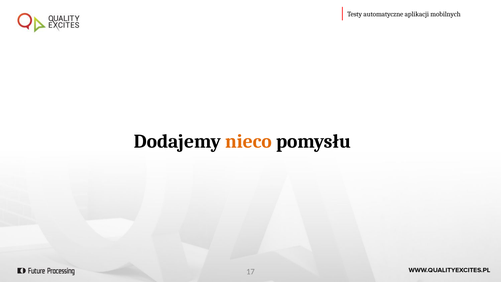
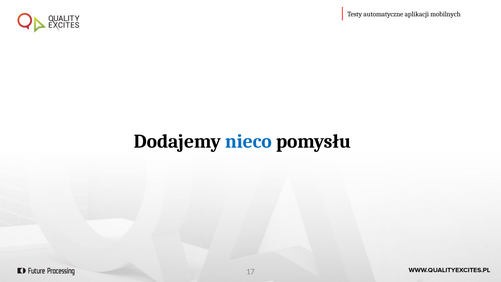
nieco colour: orange -> blue
